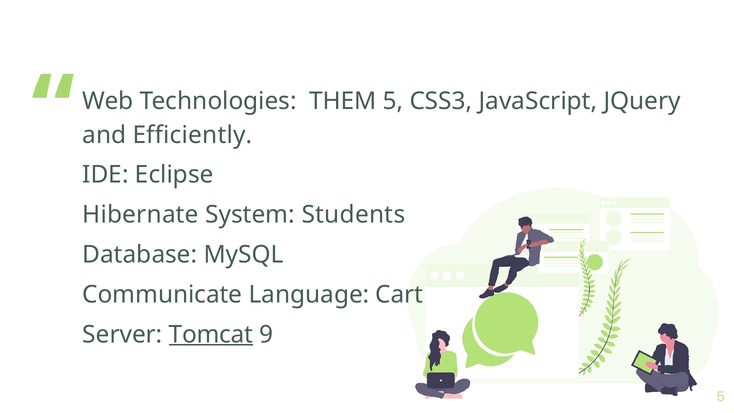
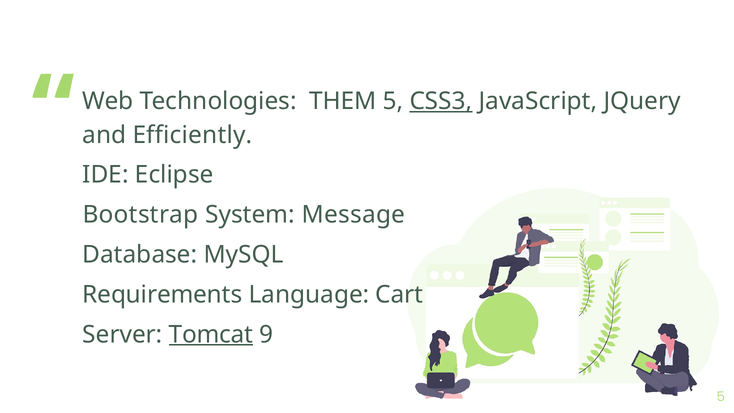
CSS3 underline: none -> present
Hibernate: Hibernate -> Bootstrap
Students: Students -> Message
Communicate: Communicate -> Requirements
